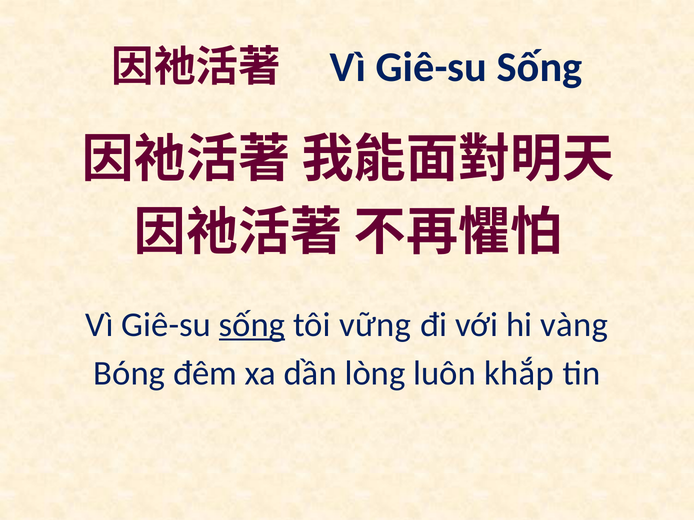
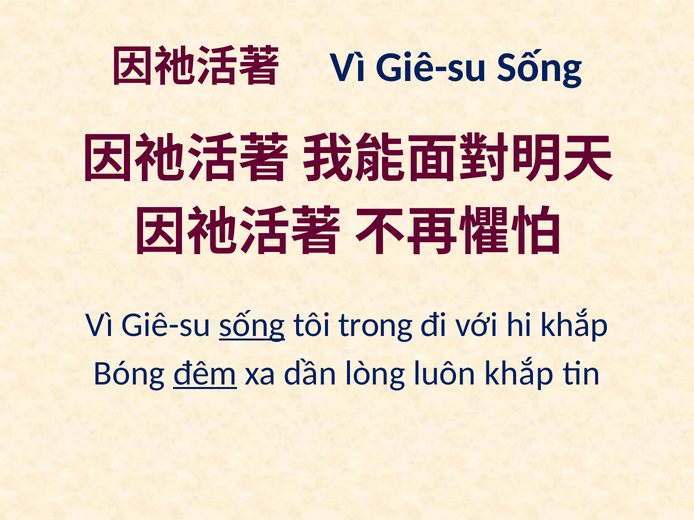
vững: vững -> trong
hi vàng: vàng -> khắp
đêm underline: none -> present
